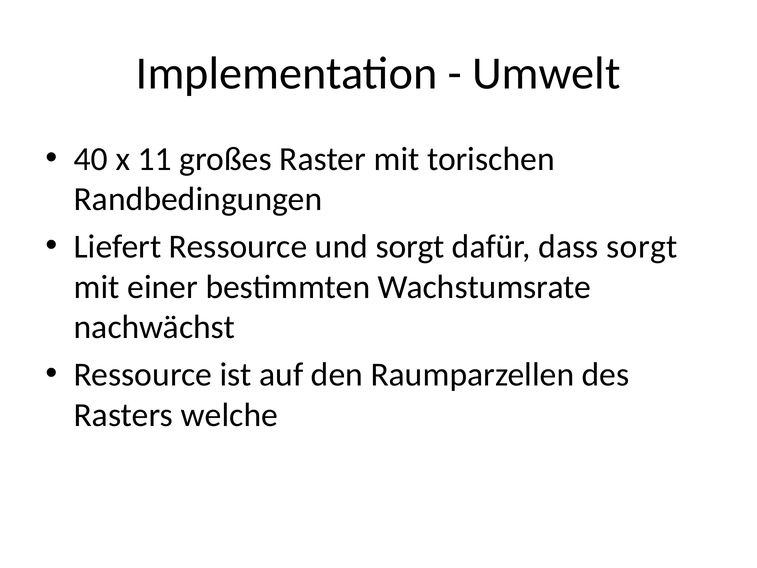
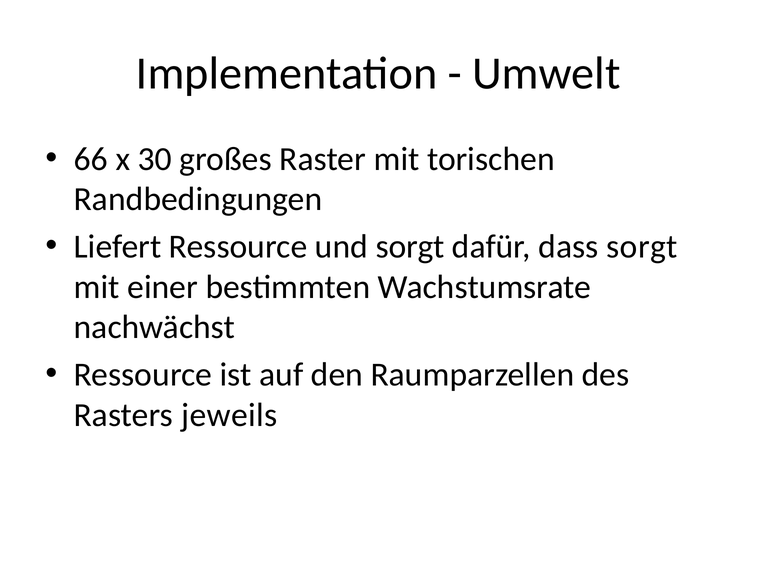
40: 40 -> 66
11: 11 -> 30
welche: welche -> jeweils
